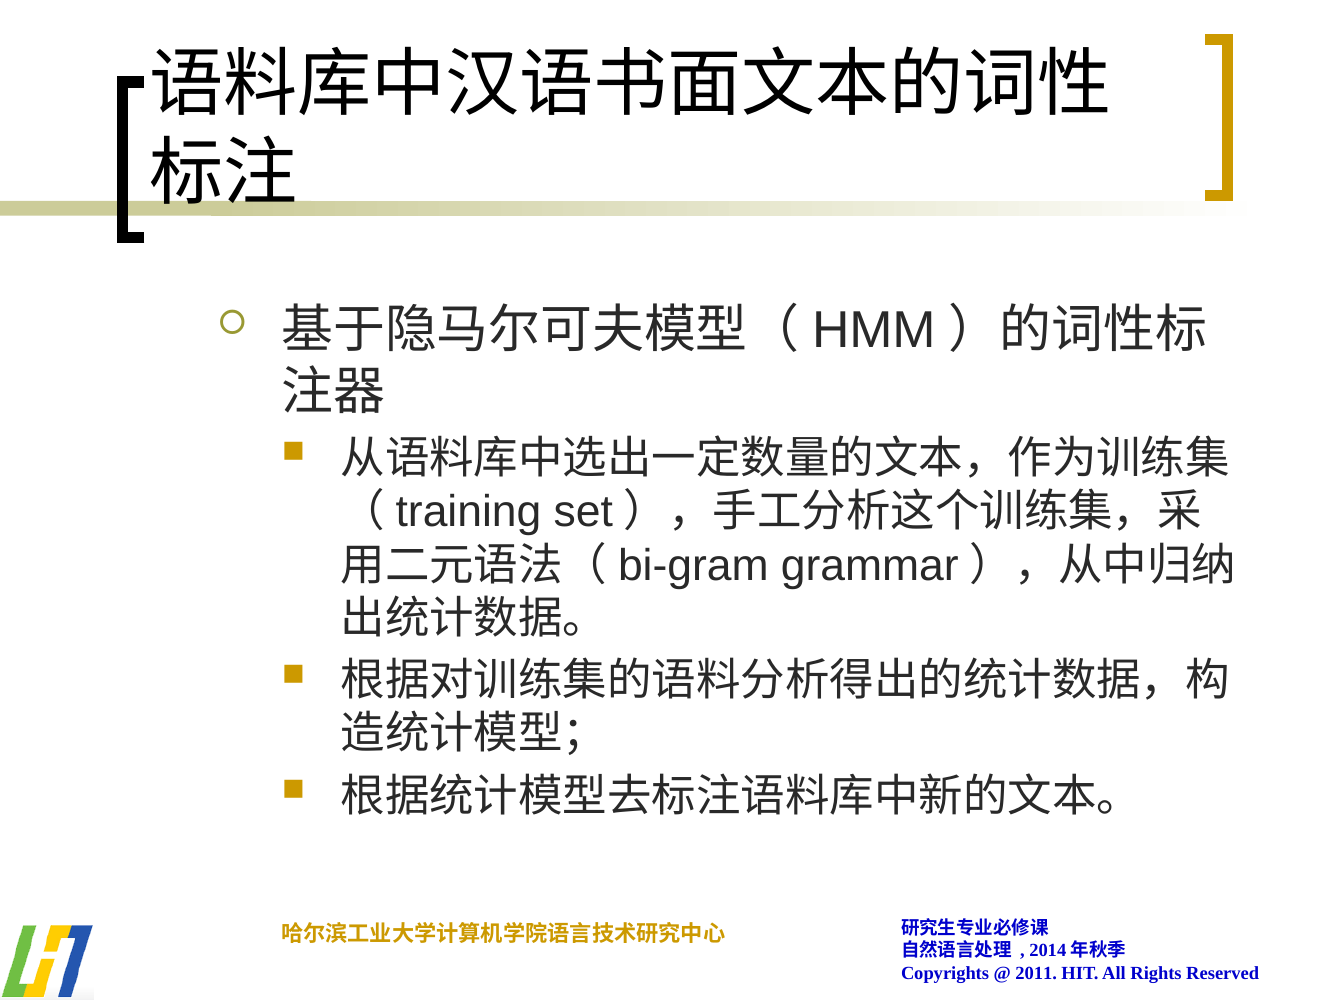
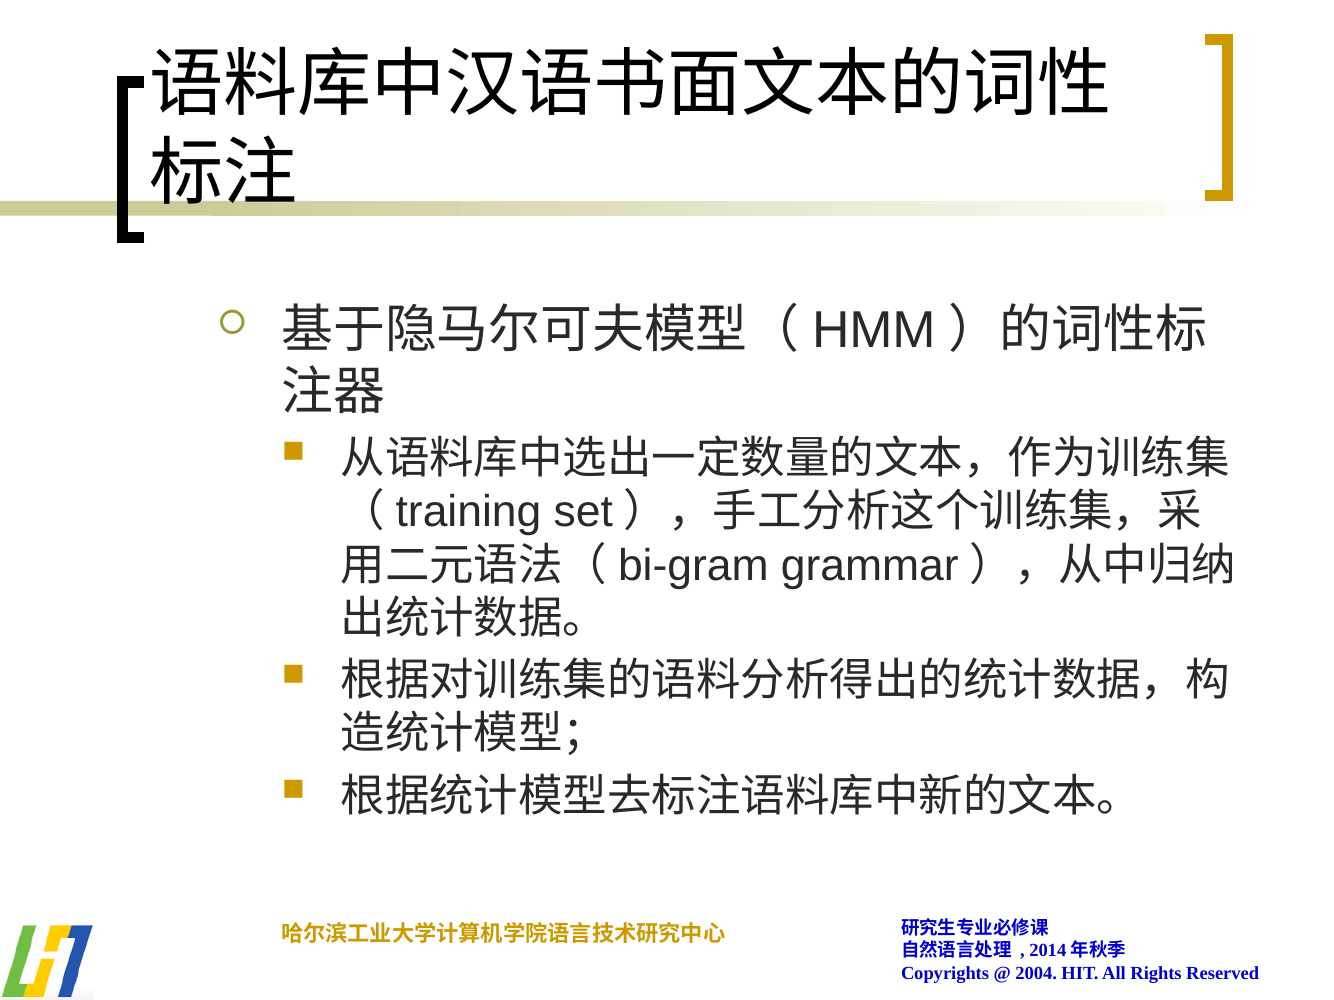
2011: 2011 -> 2004
